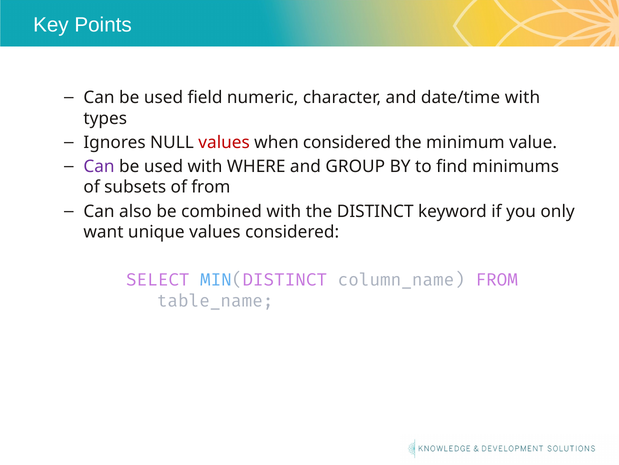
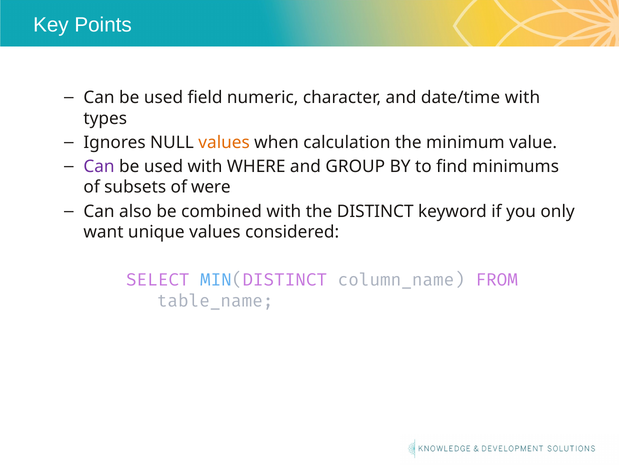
values at (224, 142) colour: red -> orange
when considered: considered -> calculation
of from: from -> were
